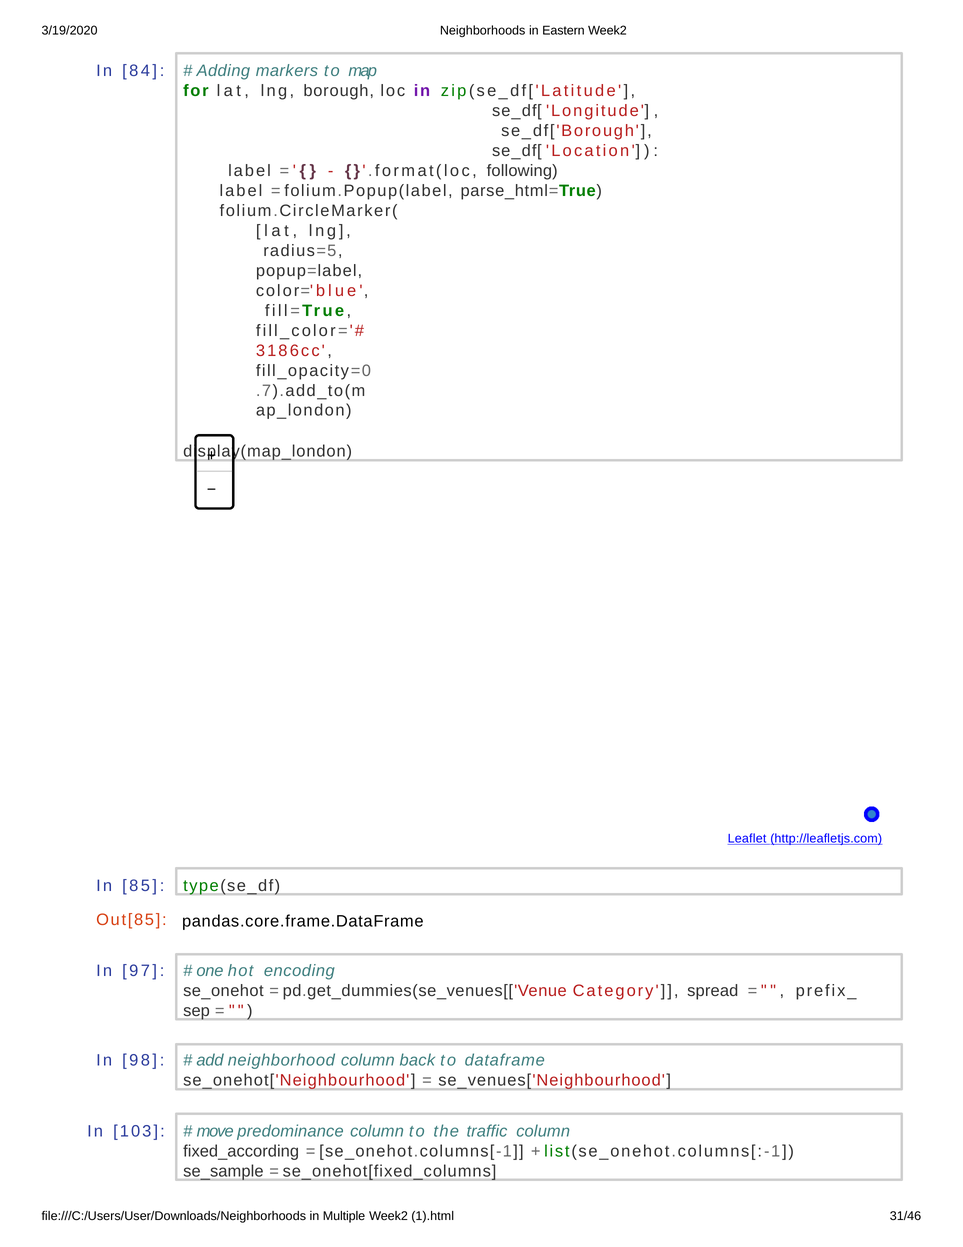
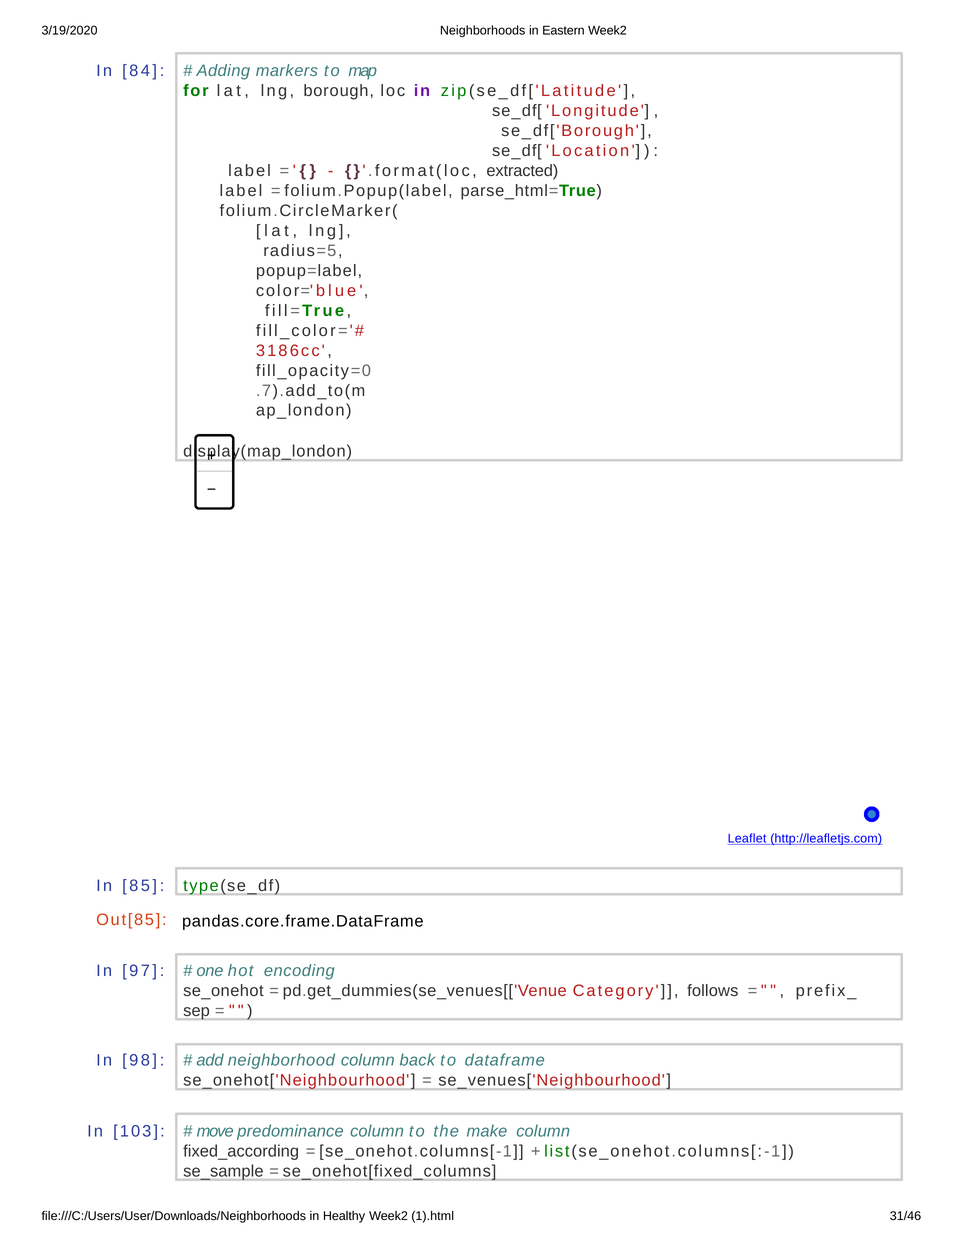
following: following -> extracted
spread: spread -> follows
traffic: traffic -> make
Multiple: Multiple -> Healthy
